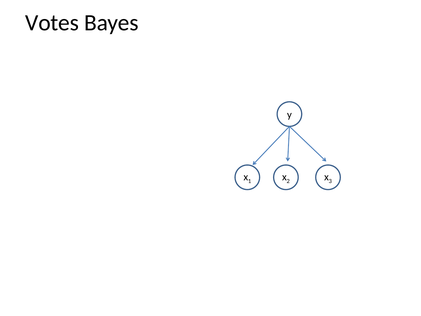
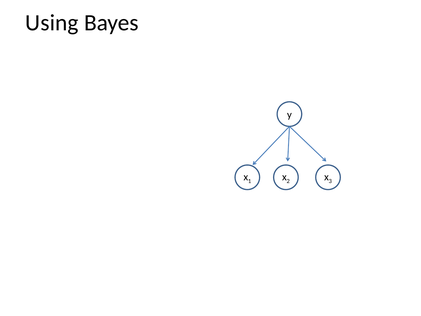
Votes: Votes -> Using
